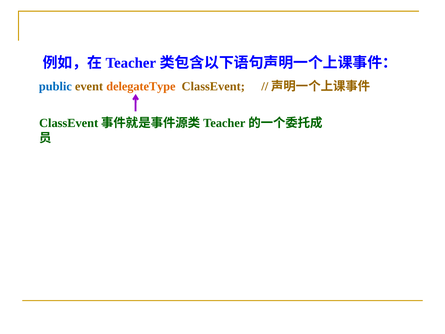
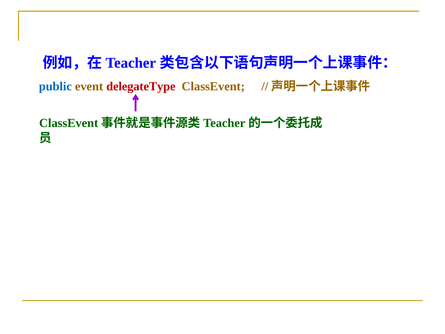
delegateType colour: orange -> red
